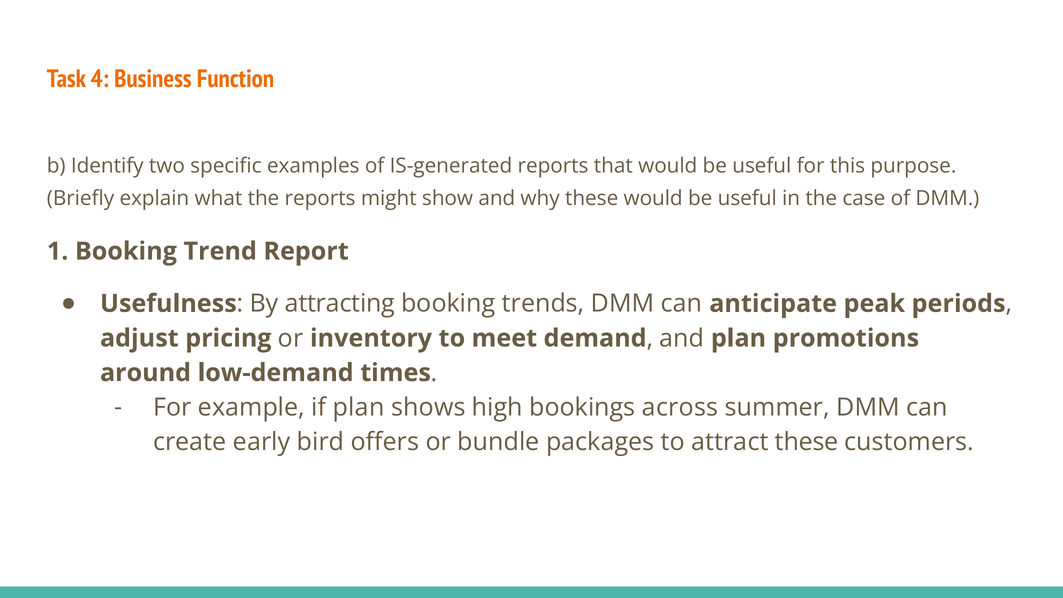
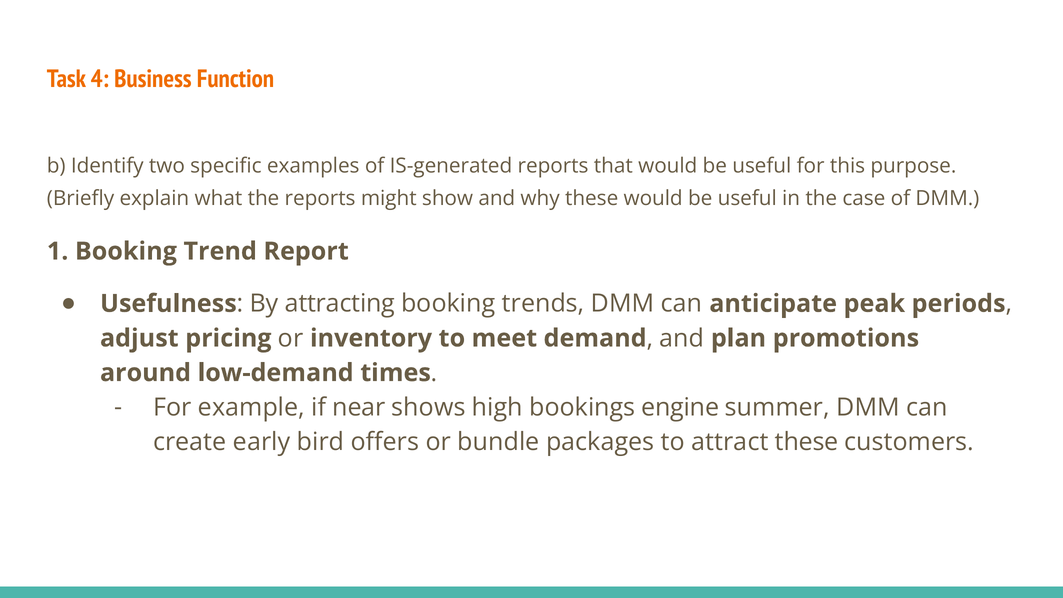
if plan: plan -> near
across: across -> engine
